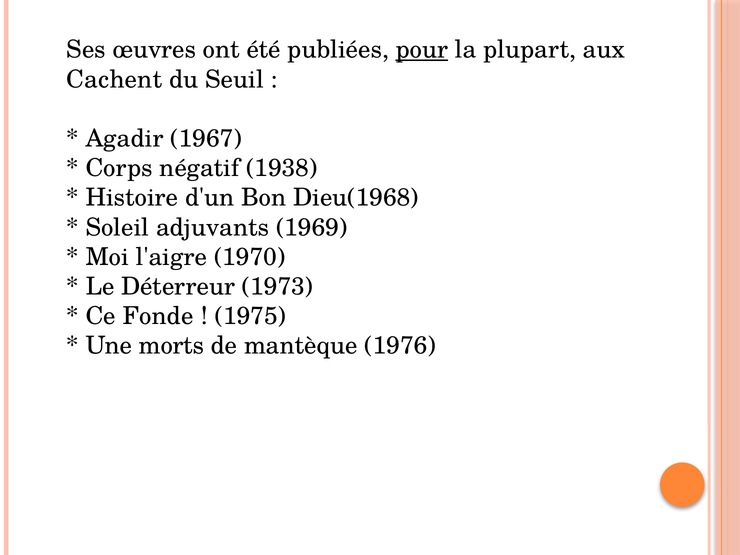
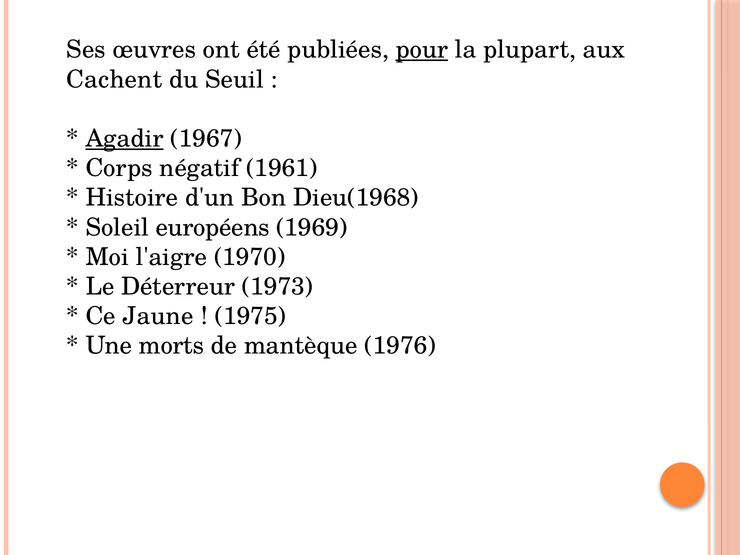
Agadir underline: none -> present
1938: 1938 -> 1961
adjuvants: adjuvants -> européens
Fonde: Fonde -> Jaune
